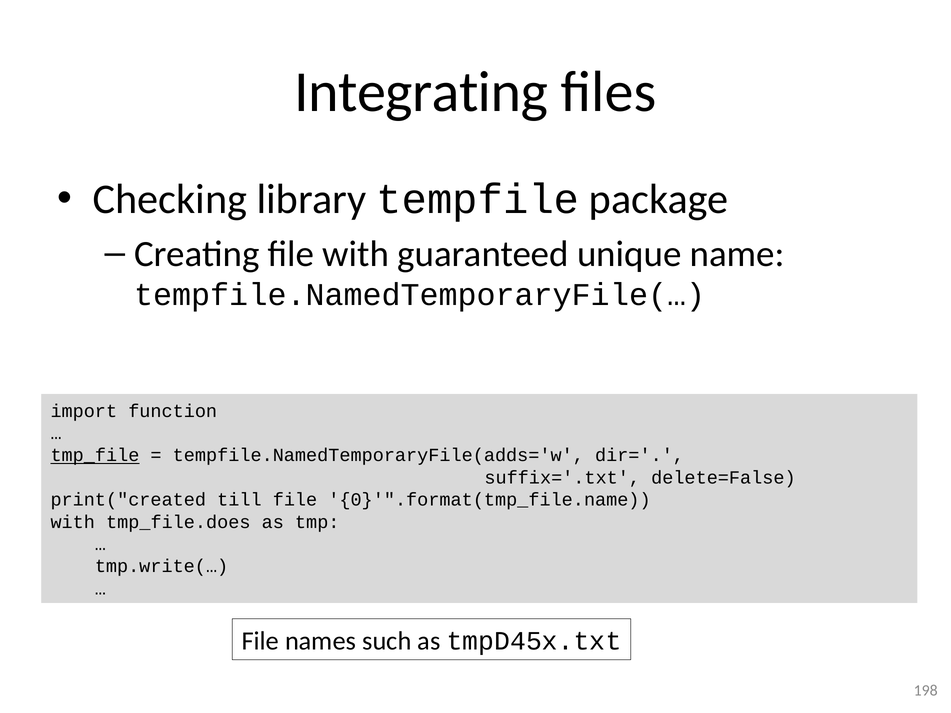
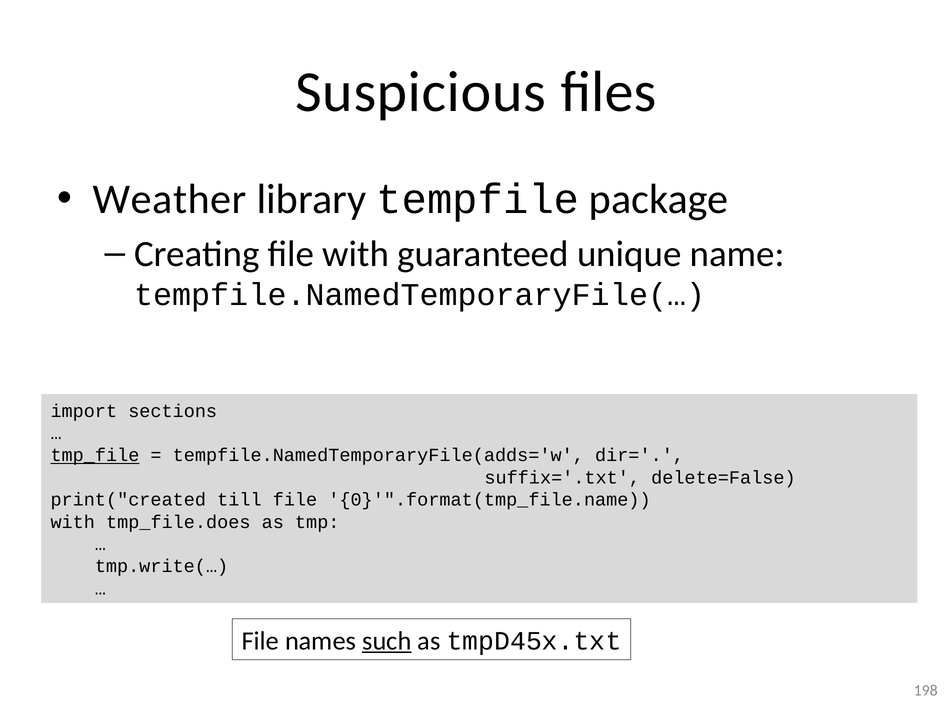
Integrating: Integrating -> Suspicious
Checking: Checking -> Weather
function: function -> sections
such underline: none -> present
